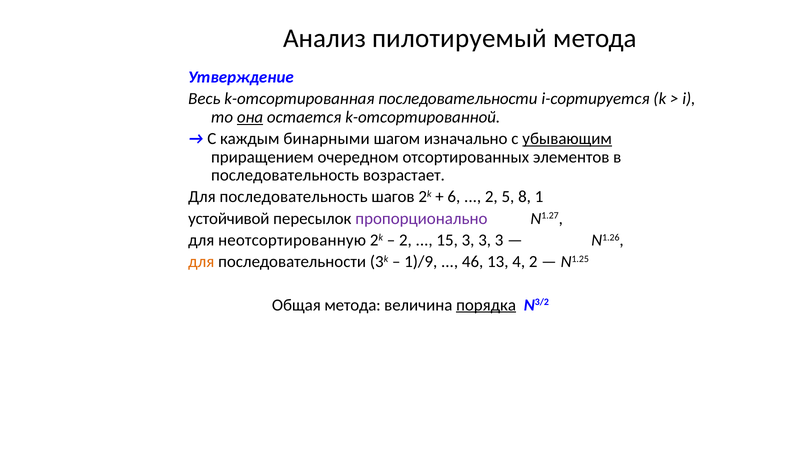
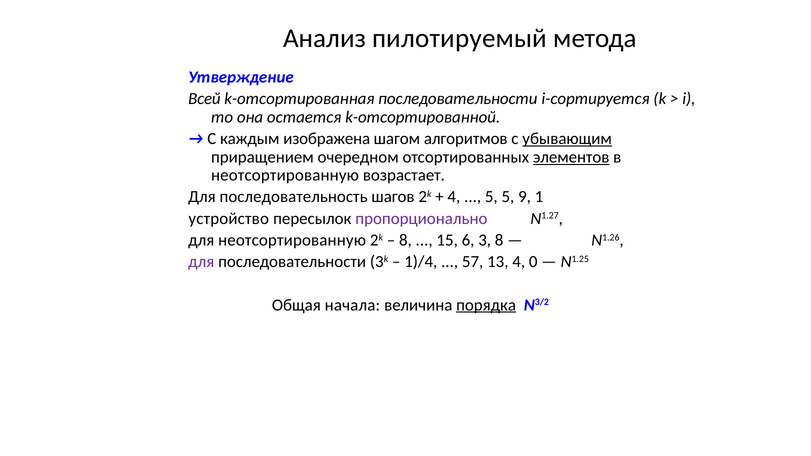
Весь: Весь -> Всей
она underline: present -> none
бинарными: бинарными -> изображена
изначально: изначально -> алгоритмов
элементов underline: none -> present
последовательность at (285, 175): последовательность -> неотсортированную
6 at (454, 197): 6 -> 4
2 at (491, 197): 2 -> 5
8: 8 -> 9
устойчивой: устойчивой -> устройство
2 at (405, 240): 2 -> 8
15 3: 3 -> 6
3 at (499, 240): 3 -> 8
для at (201, 262) colour: orange -> purple
1)/9: 1)/9 -> 1)/4
46: 46 -> 57
4 2: 2 -> 0
Общая метода: метода -> начала
